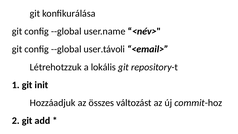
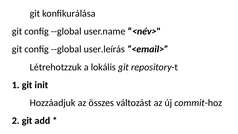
user.távoli: user.távoli -> user.leírás
